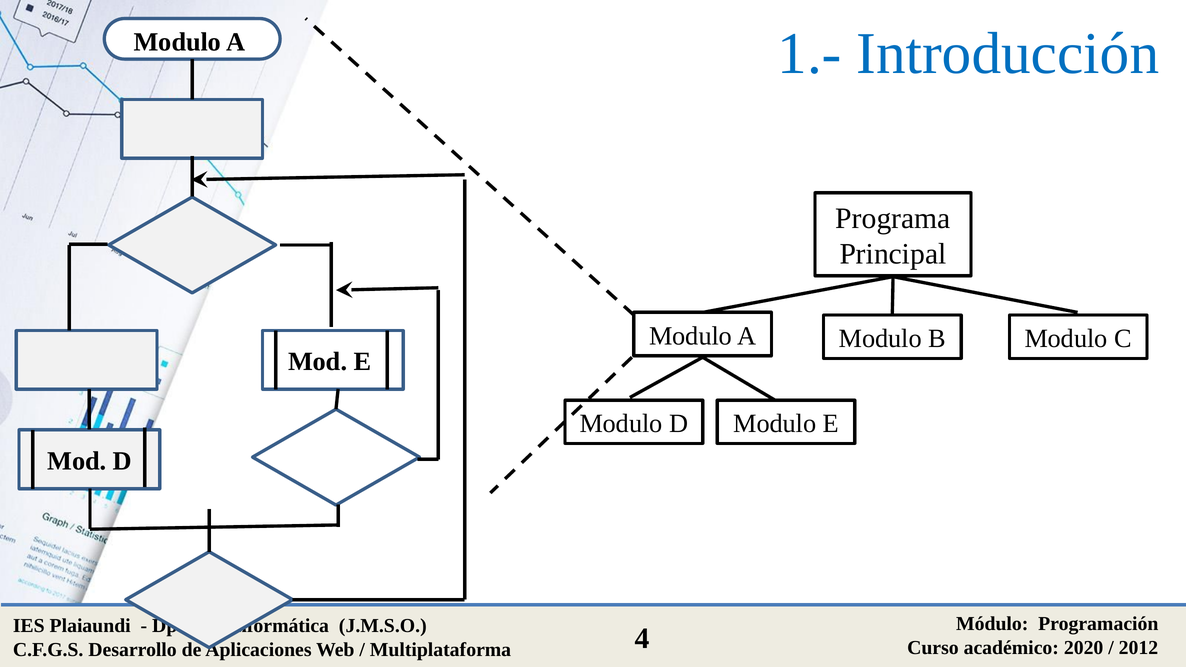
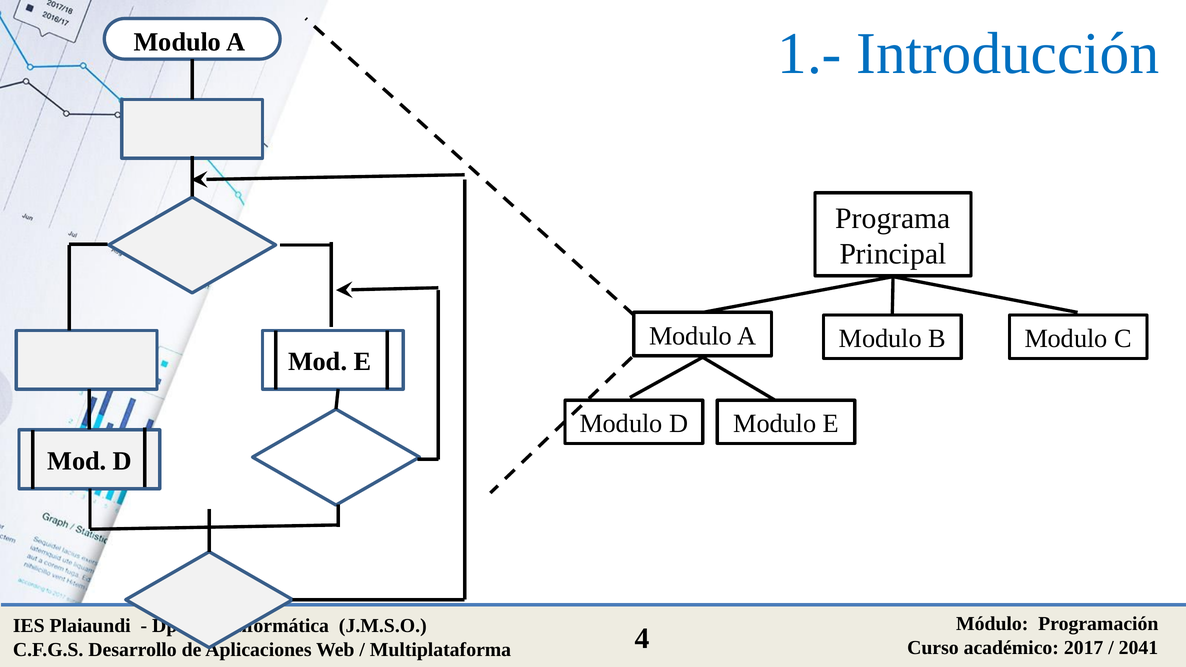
2020: 2020 -> 2017
2012: 2012 -> 2041
